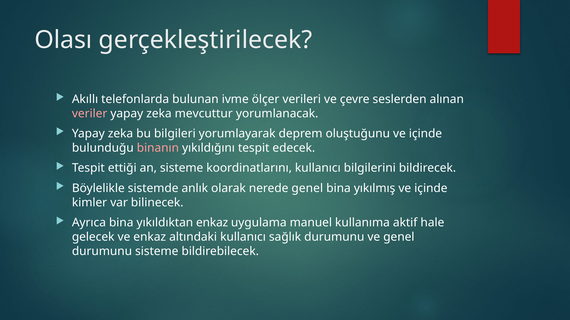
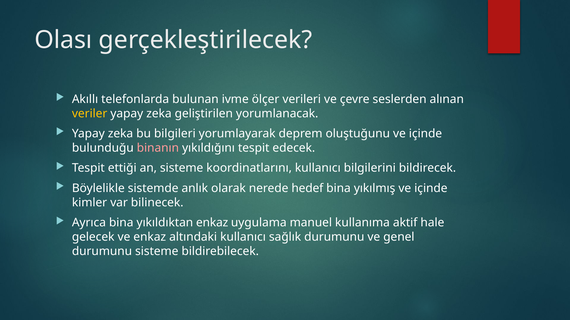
veriler colour: pink -> yellow
mevcuttur: mevcuttur -> geliştirilen
nerede genel: genel -> hedef
